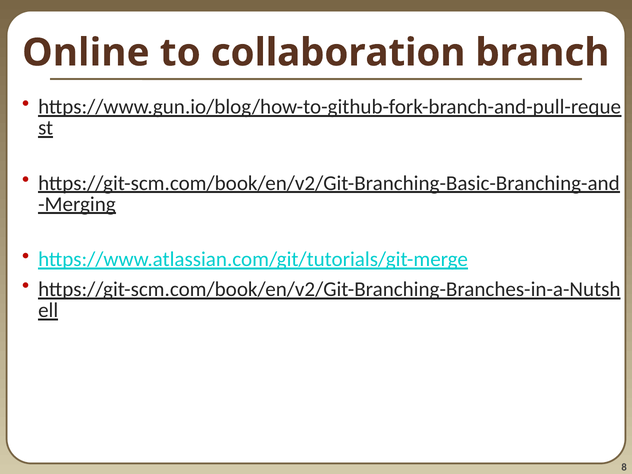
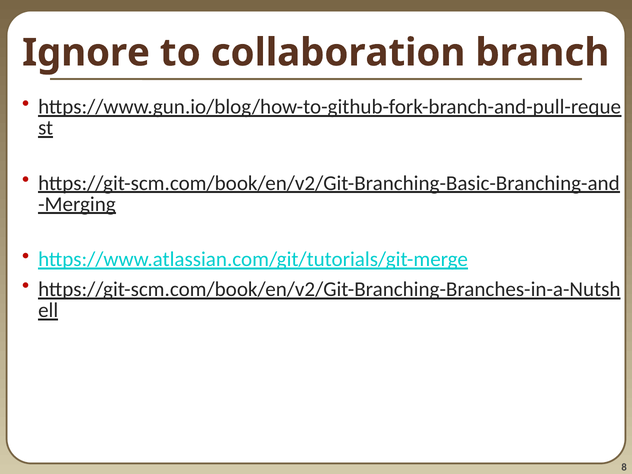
Online: Online -> Ignore
